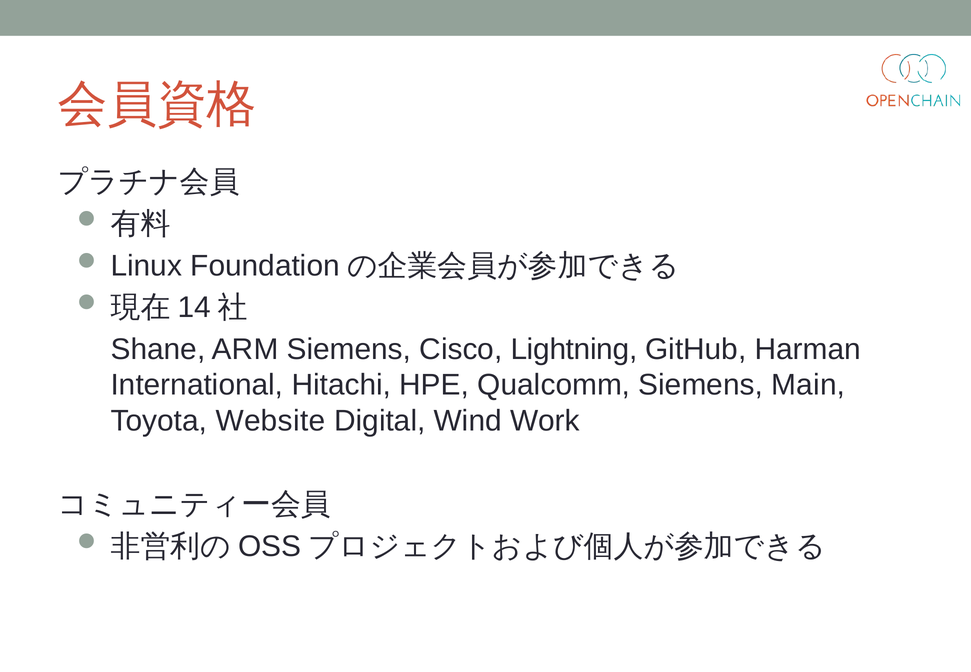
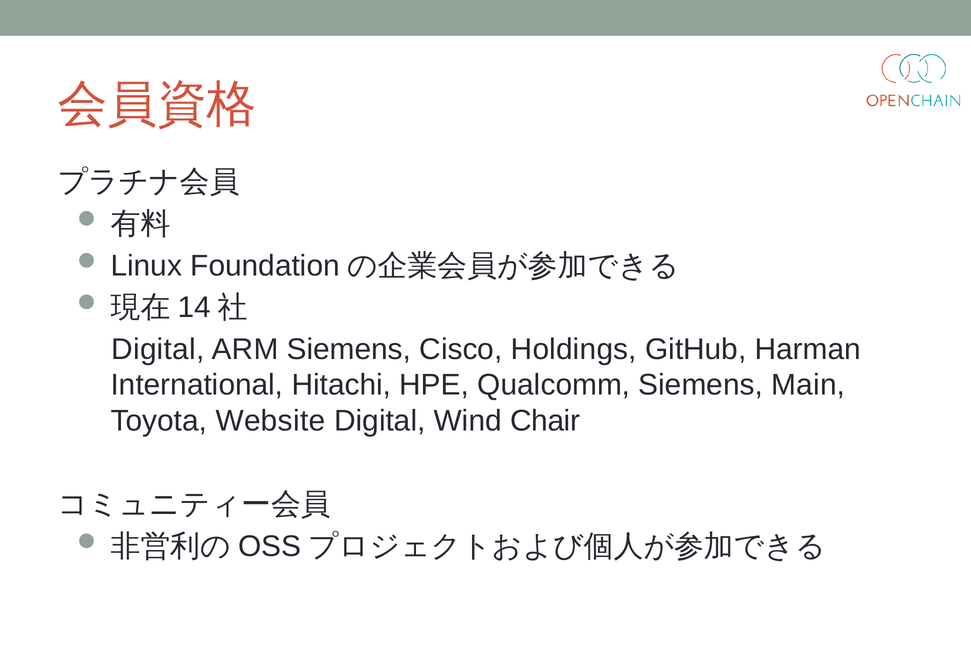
Shane at (158, 349): Shane -> Digital
Lightning: Lightning -> Holdings
Work: Work -> Chair
